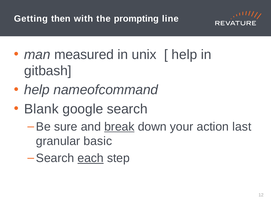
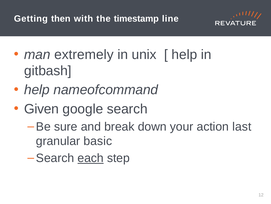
prompting: prompting -> timestamp
measured: measured -> extremely
Blank: Blank -> Given
break underline: present -> none
